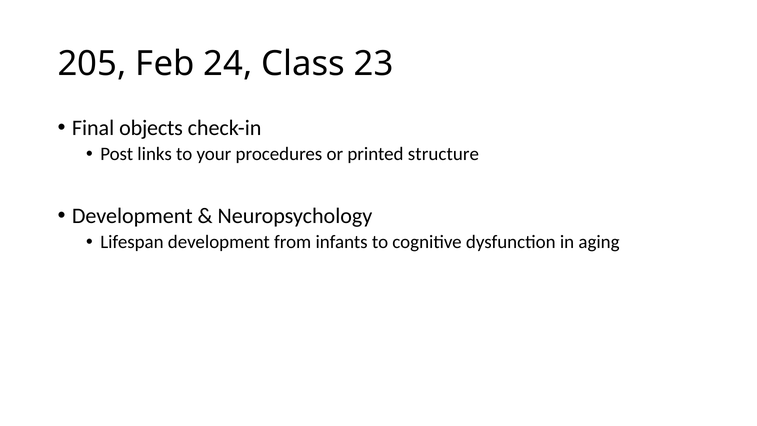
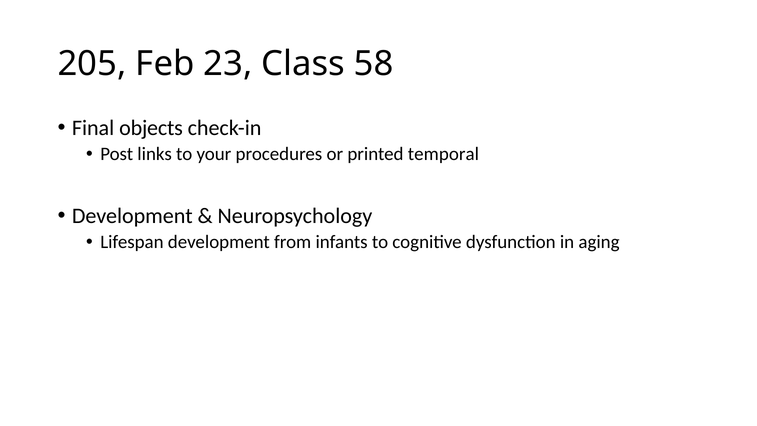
24: 24 -> 23
23: 23 -> 58
structure: structure -> temporal
